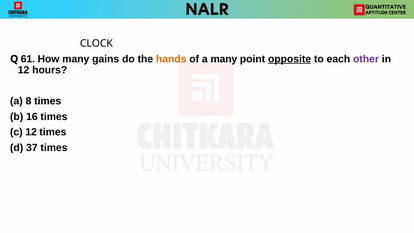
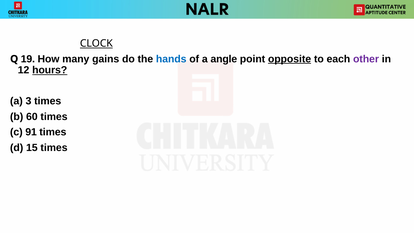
CLOCK underline: none -> present
61: 61 -> 19
hands colour: orange -> blue
a many: many -> angle
hours underline: none -> present
8: 8 -> 3
16: 16 -> 60
c 12: 12 -> 91
37: 37 -> 15
